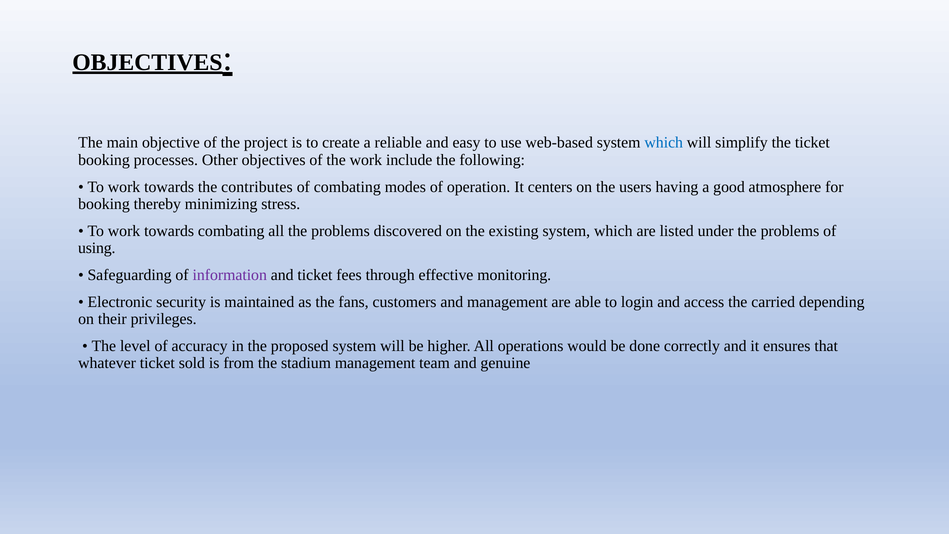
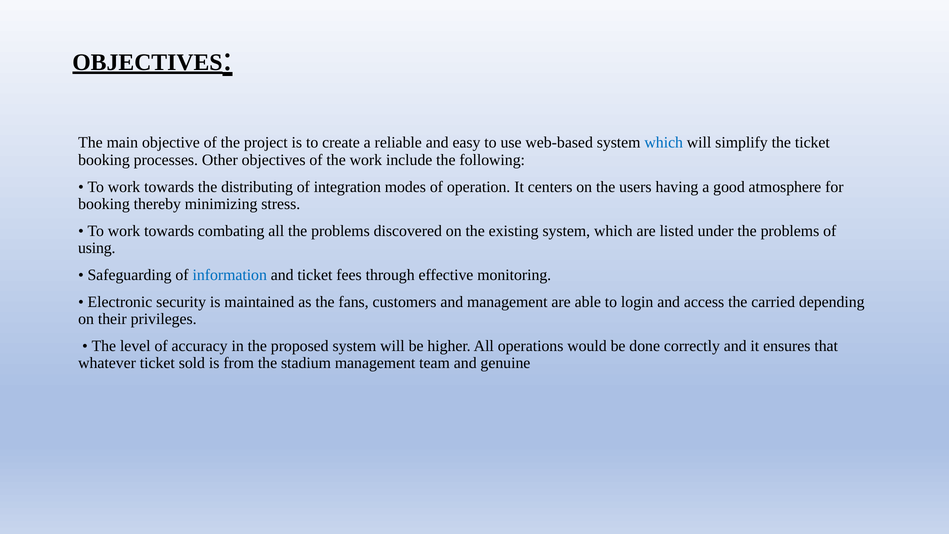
contributes: contributes -> distributing
of combating: combating -> integration
information colour: purple -> blue
